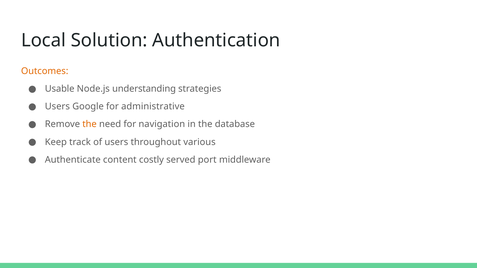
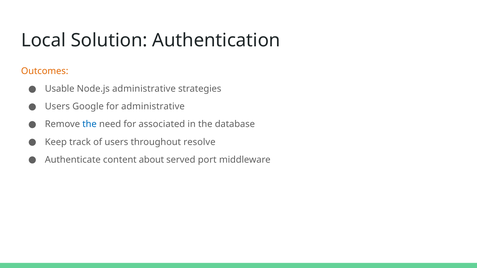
Node.js understanding: understanding -> administrative
the at (90, 124) colour: orange -> blue
navigation: navigation -> associated
various: various -> resolve
costly: costly -> about
